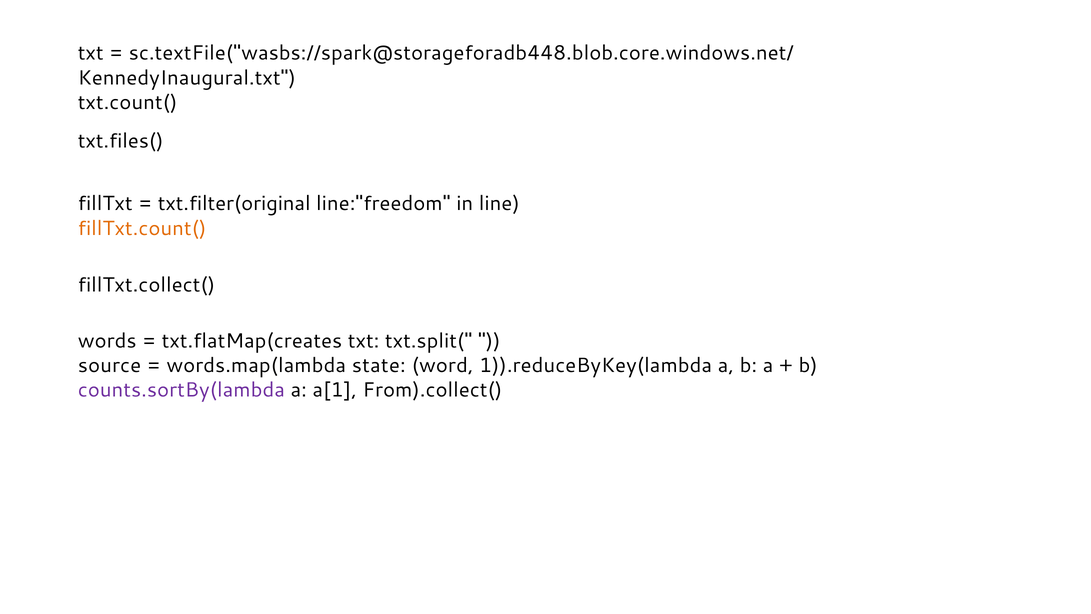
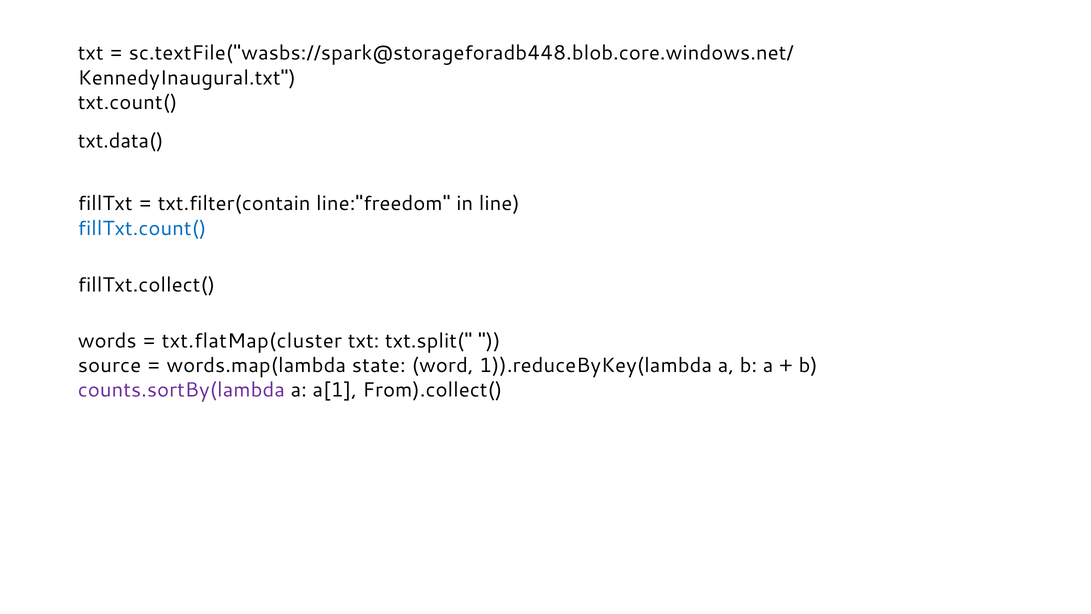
txt.files(: txt.files( -> txt.data(
txt.filter(original: txt.filter(original -> txt.filter(contain
fillTxt.count( colour: orange -> blue
txt.flatMap(creates: txt.flatMap(creates -> txt.flatMap(cluster
